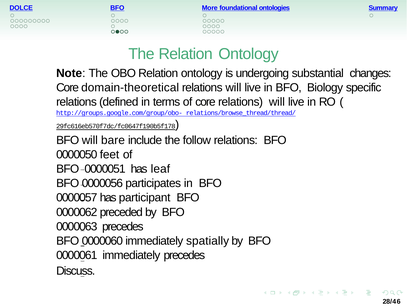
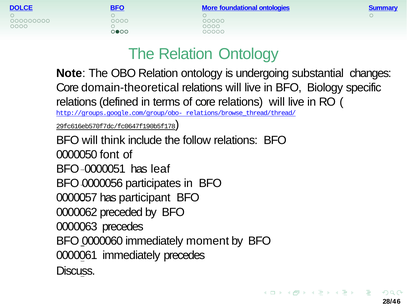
bare: bare -> think
feet: feet -> font
spatially: spatially -> moment
